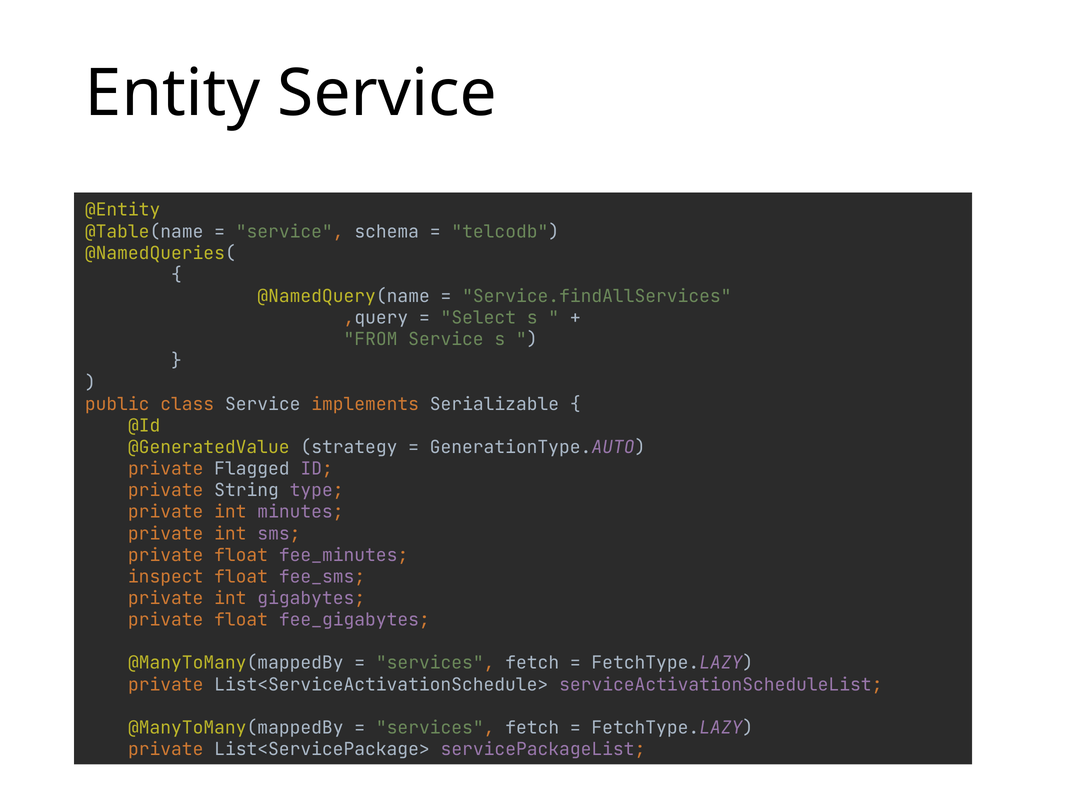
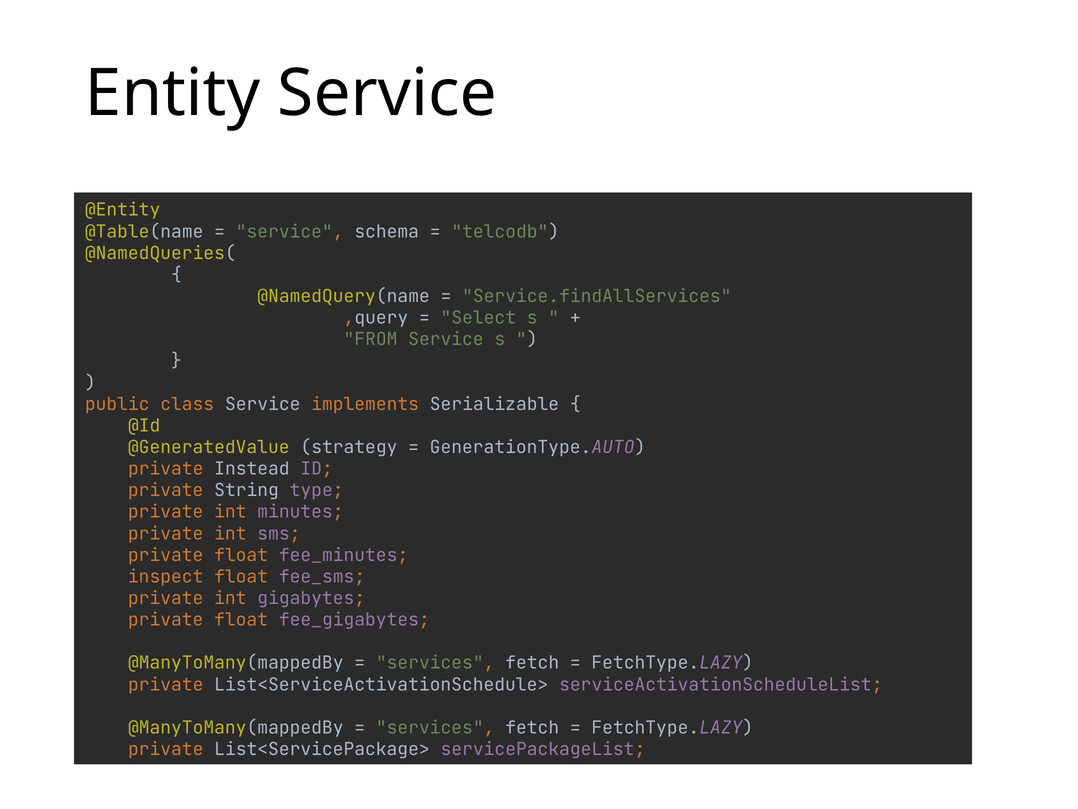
Flagged: Flagged -> Instead
